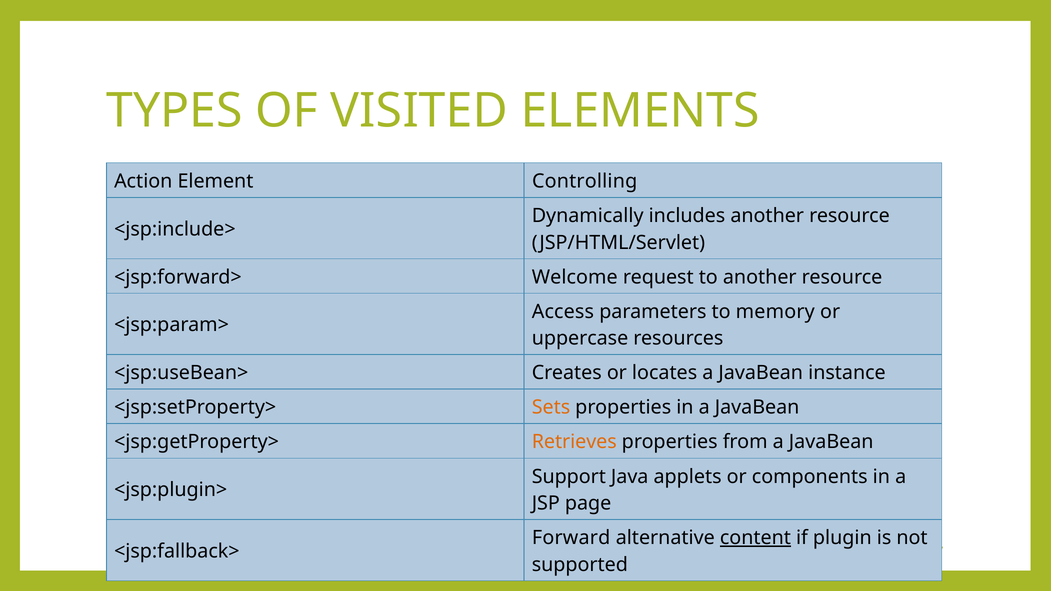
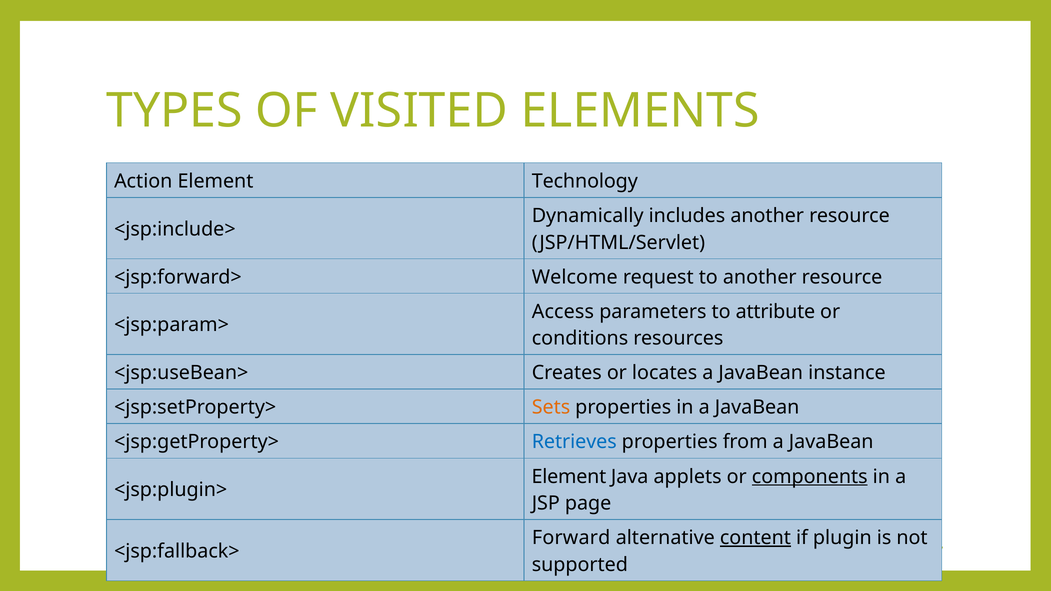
Controlling: Controlling -> Technology
memory: memory -> attribute
uppercase: uppercase -> conditions
Retrieves colour: orange -> blue
Support at (569, 477): Support -> Element
components underline: none -> present
